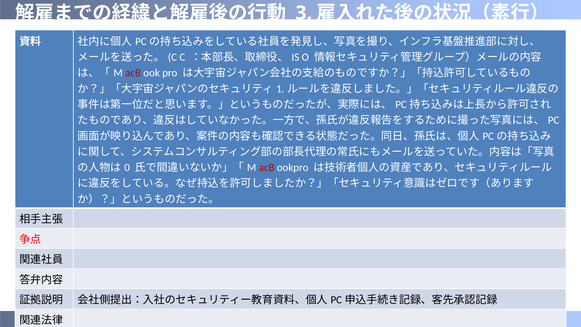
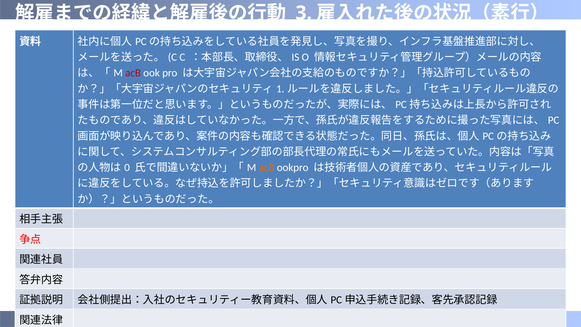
acB at (267, 168) colour: red -> orange
